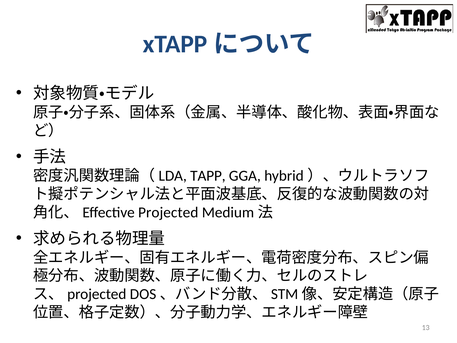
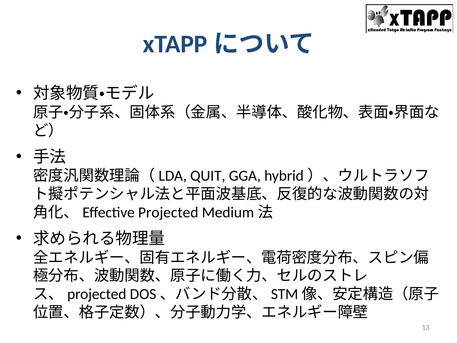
TAPP: TAPP -> QUIT
